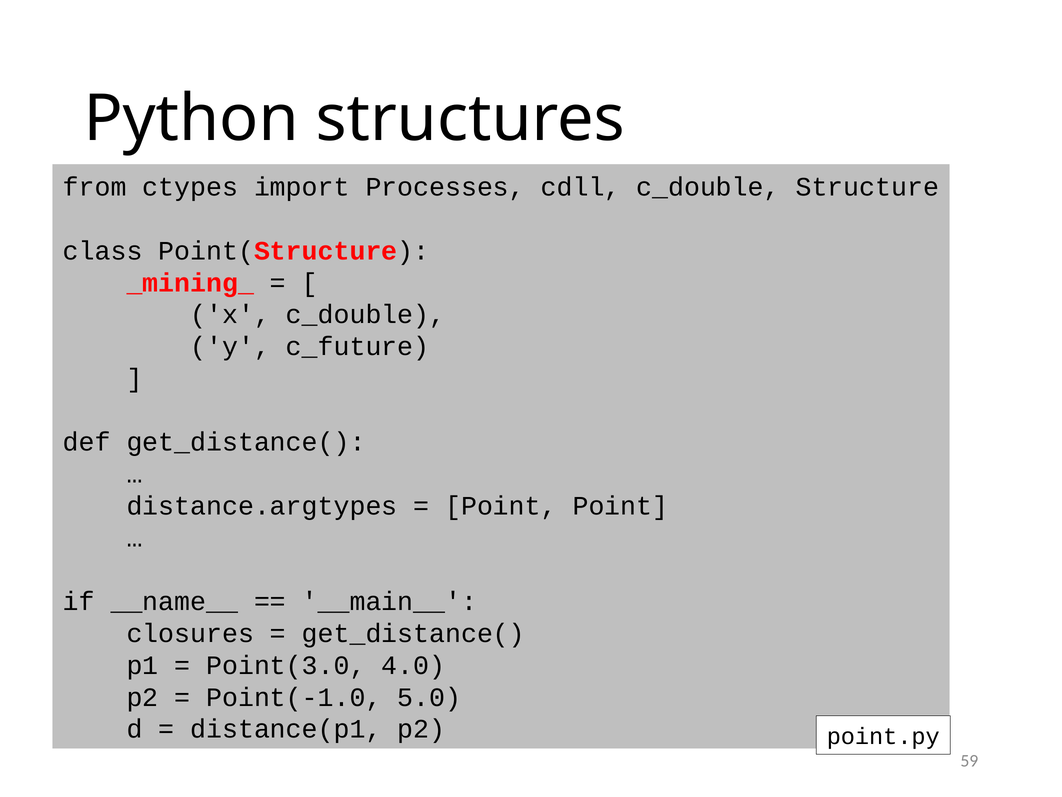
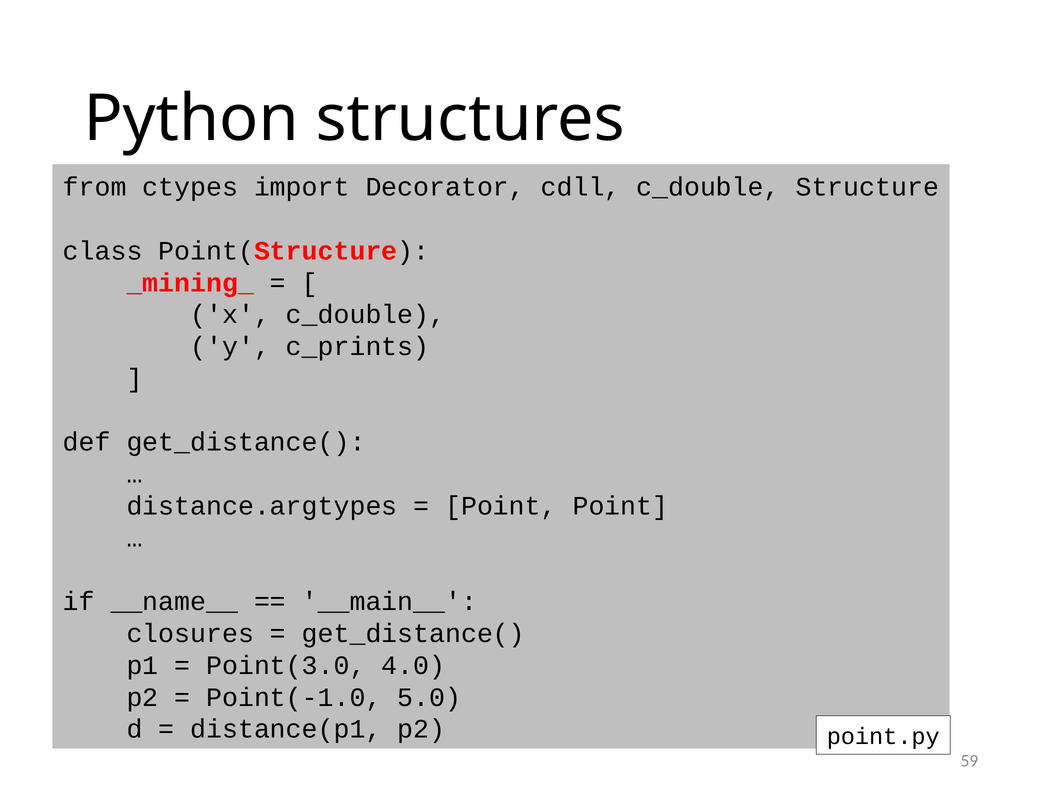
Processes: Processes -> Decorator
c_future: c_future -> c_prints
